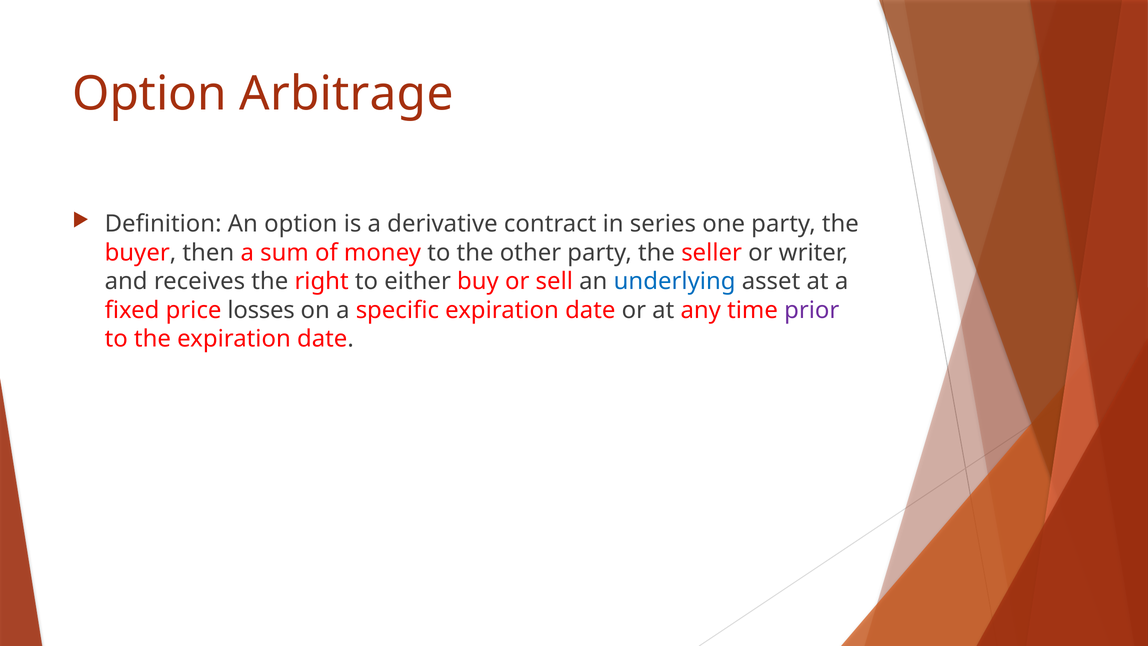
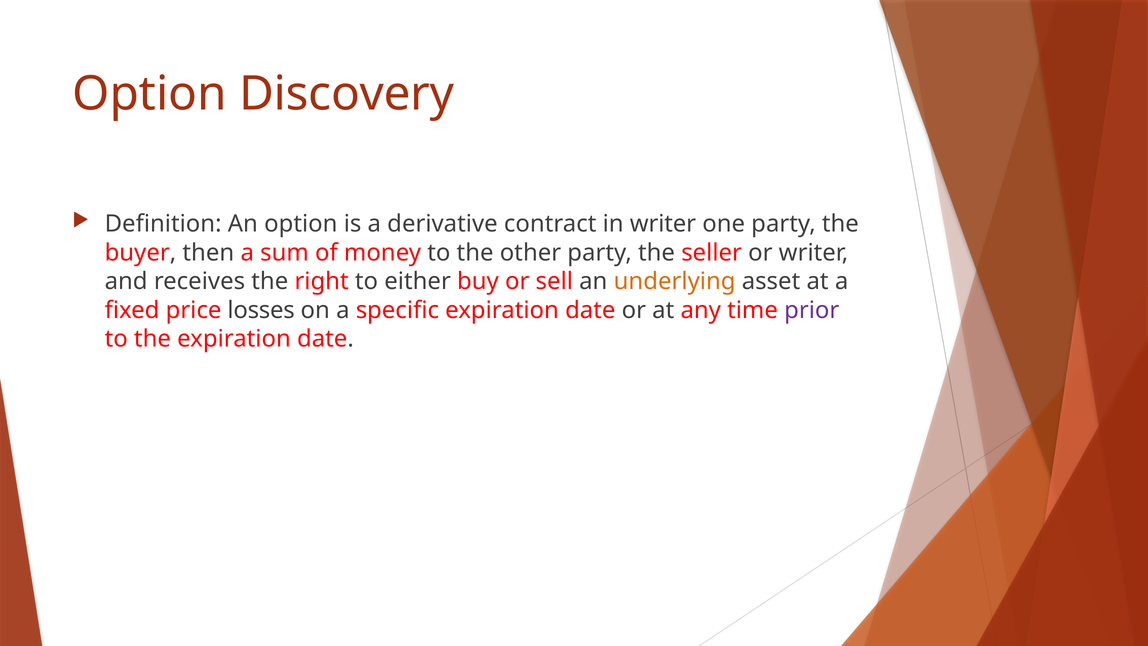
Arbitrage: Arbitrage -> Discovery
in series: series -> writer
underlying colour: blue -> orange
